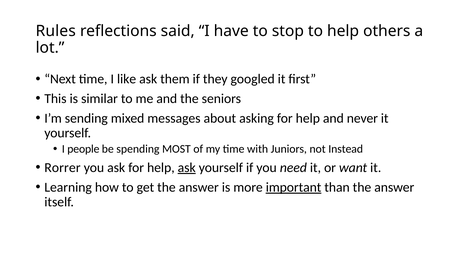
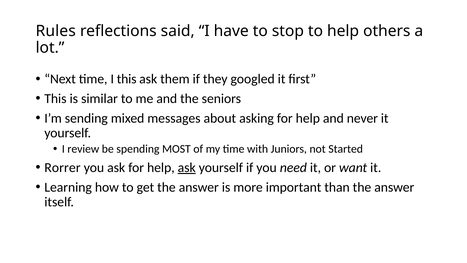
I like: like -> this
people: people -> review
Instead: Instead -> Started
important underline: present -> none
